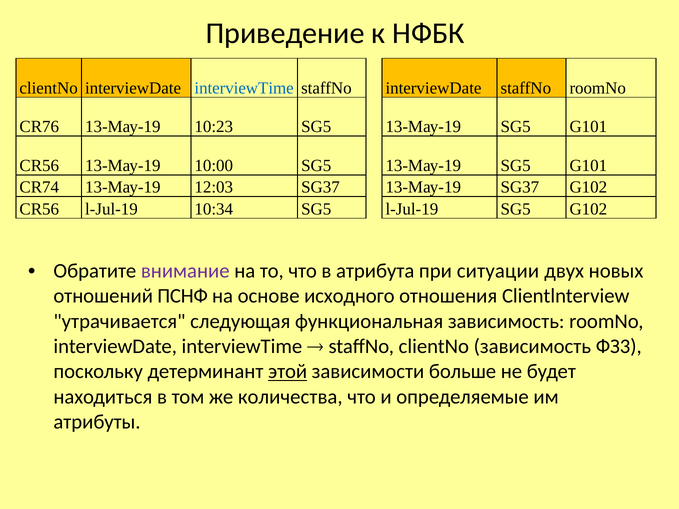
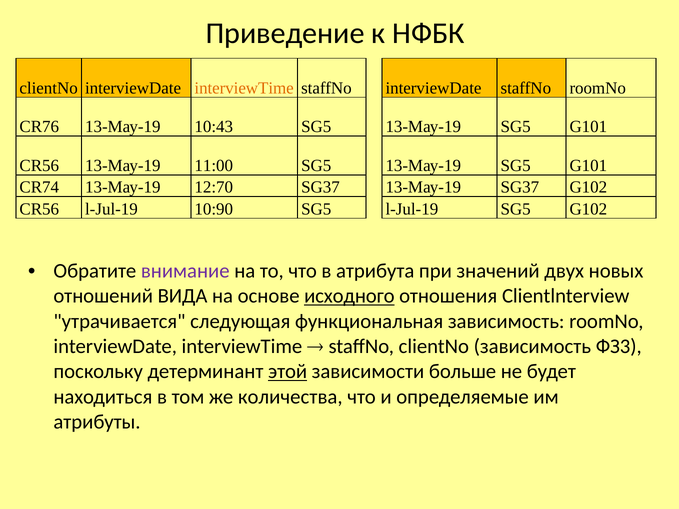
interviewTime at (244, 88) colour: blue -> orange
10:23: 10:23 -> 10:43
10:00: 10:00 -> 11:00
12:03: 12:03 -> 12:70
10:34: 10:34 -> 10:90
ситуации: ситуации -> значений
ПСНФ: ПСНФ -> ВИДА
исходного underline: none -> present
